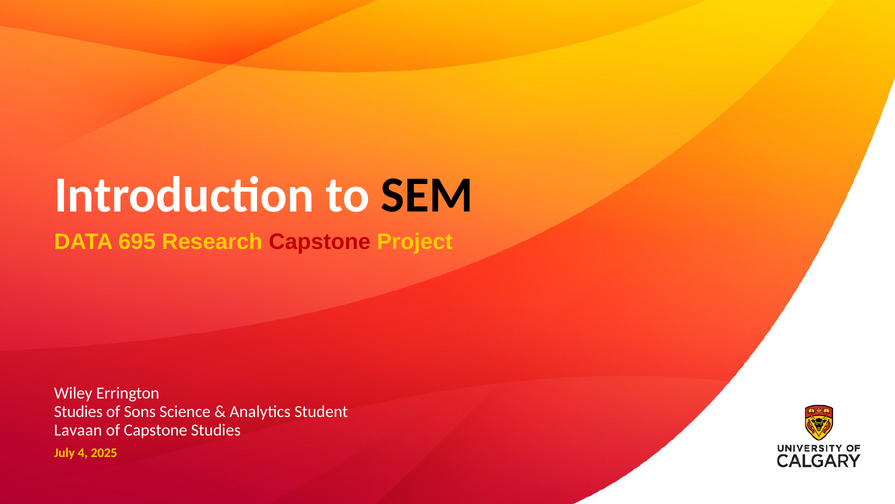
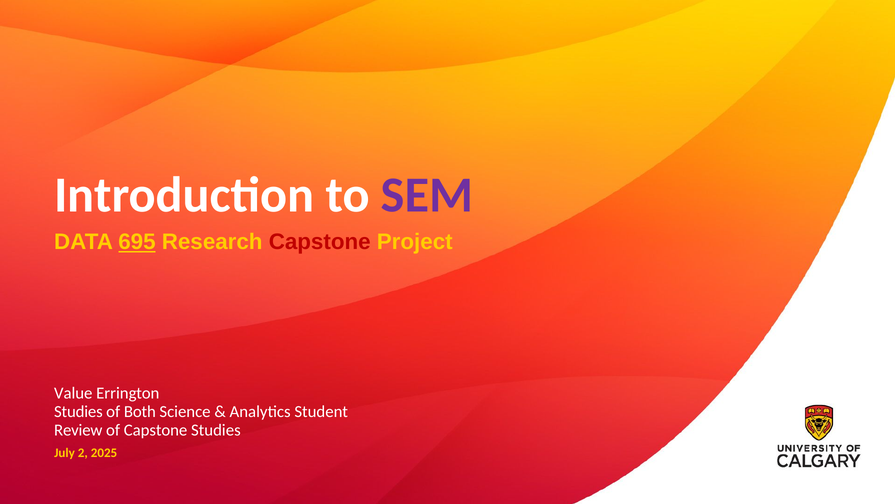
SEM colour: black -> purple
695 underline: none -> present
Wiley: Wiley -> Value
Sons: Sons -> Both
Lavaan: Lavaan -> Review
4: 4 -> 2
